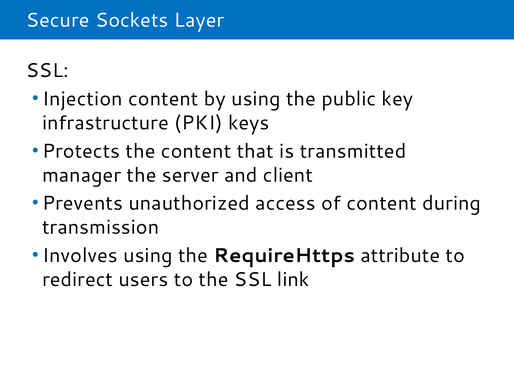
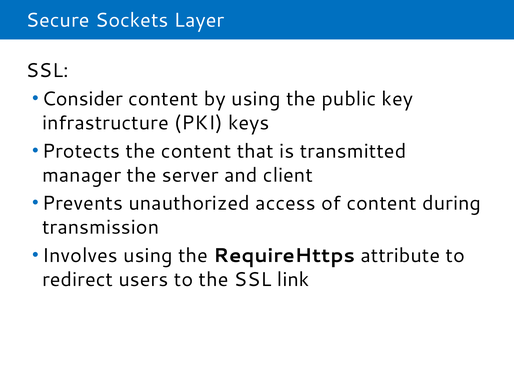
Injection: Injection -> Consider
